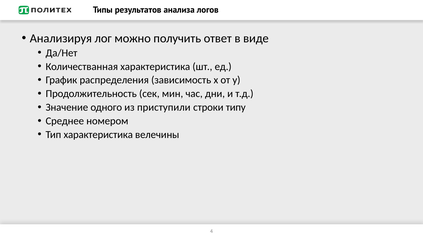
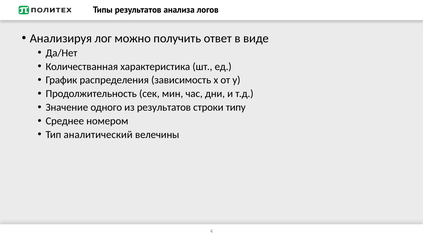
из приступили: приступили -> результатов
Тип характеристика: характеристика -> аналитический
